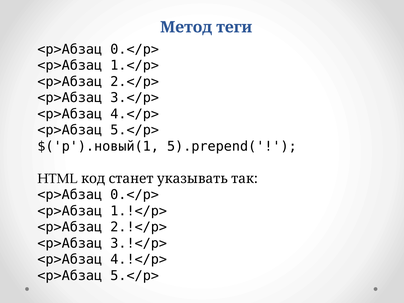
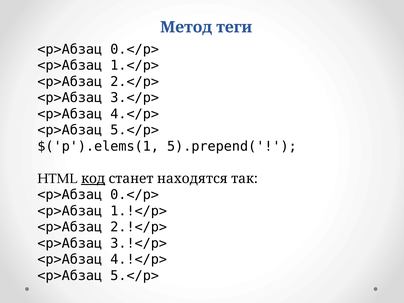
$('p').новый(1: $('p').новый(1 -> $('p').elems(1
код underline: none -> present
указывать: указывать -> находятся
